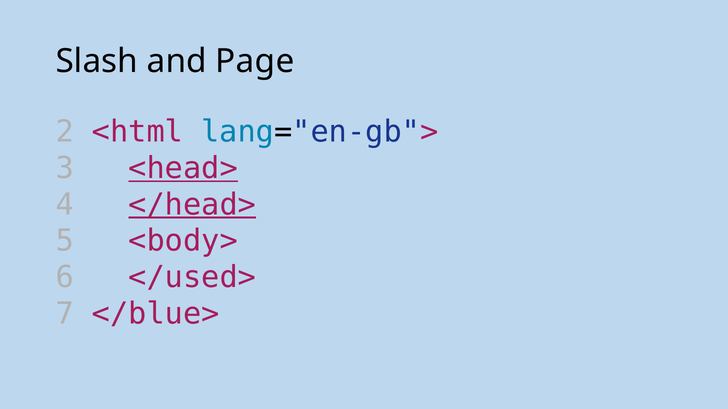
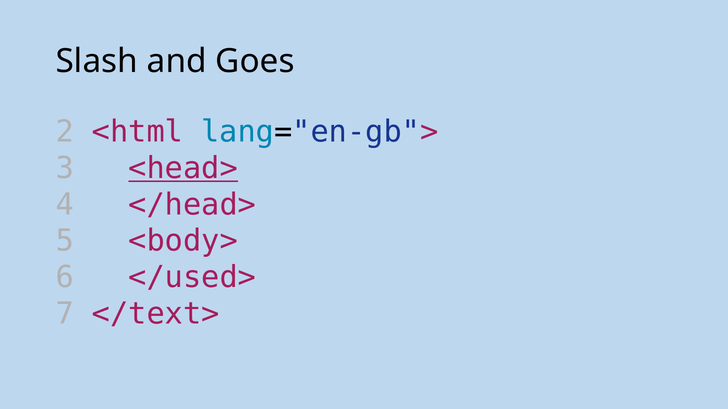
Page: Page -> Goes
</head> underline: present -> none
</blue>: </blue> -> </text>
